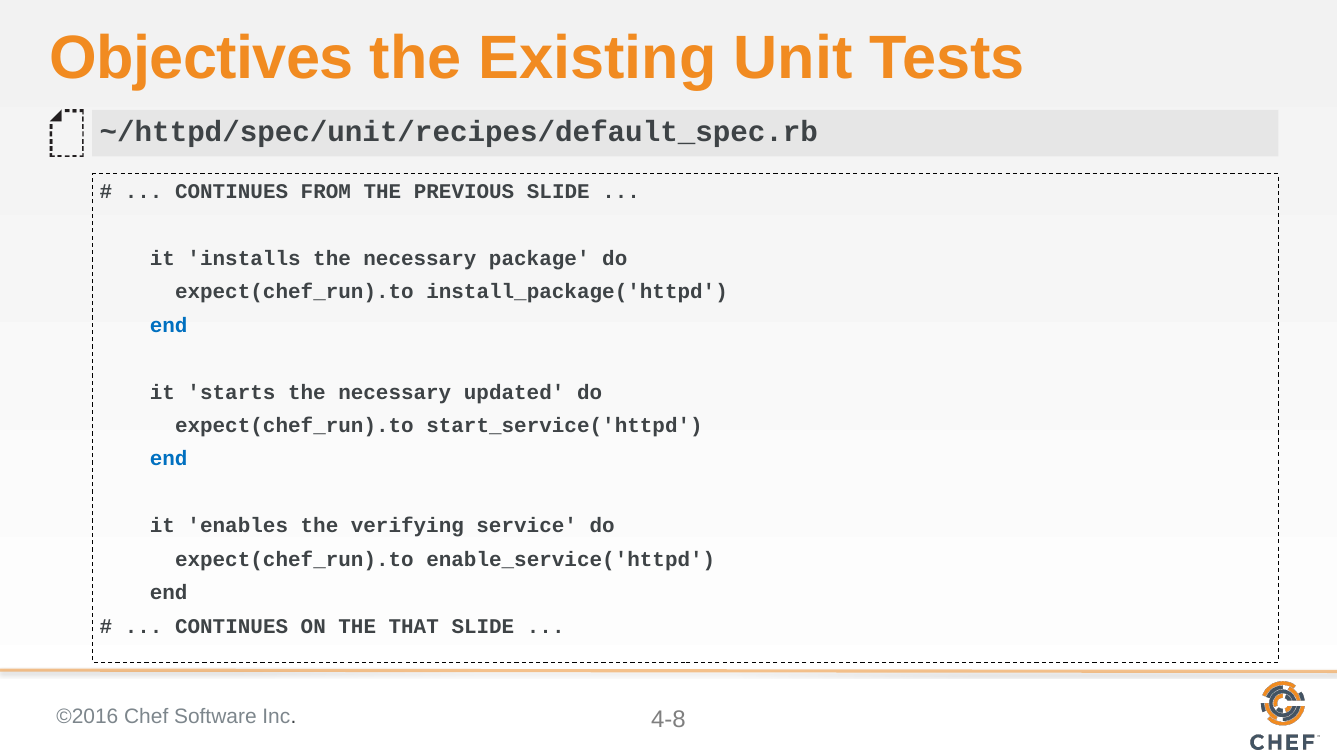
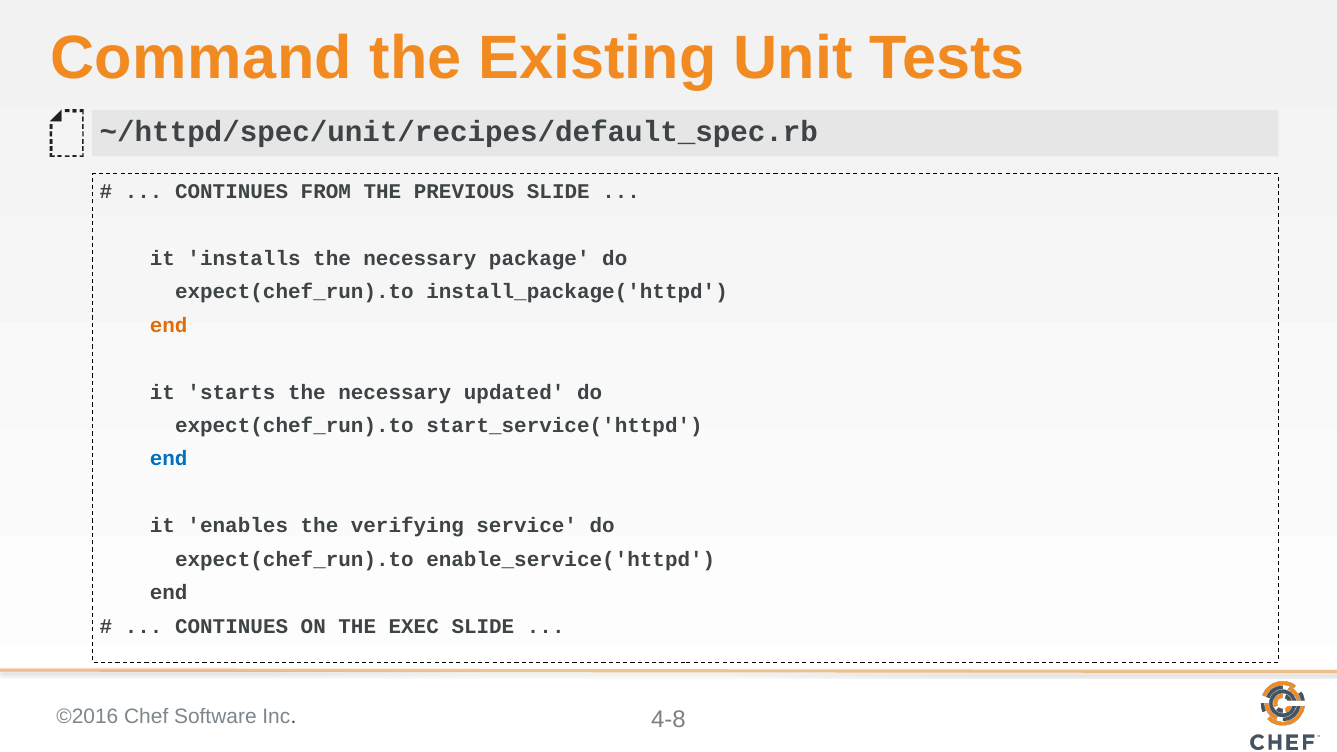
Objectives: Objectives -> Command
end at (169, 325) colour: blue -> orange
THAT: THAT -> EXEC
